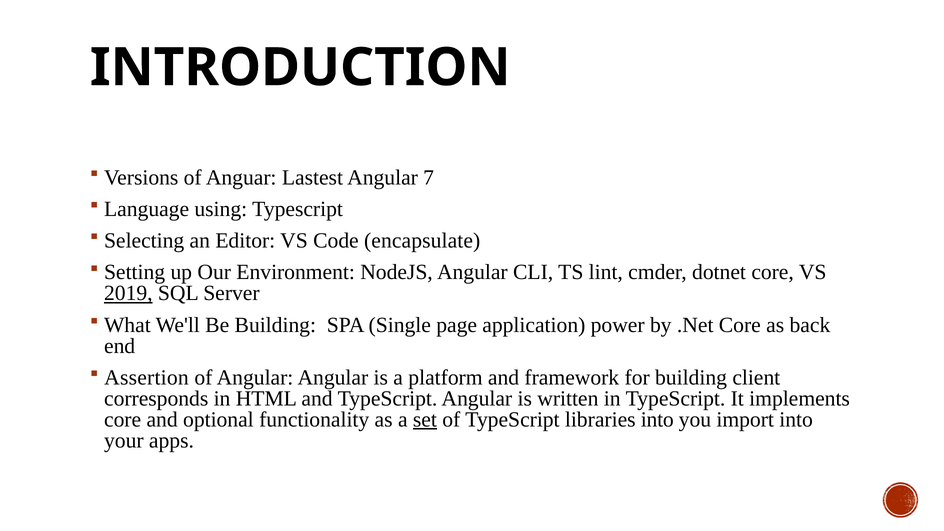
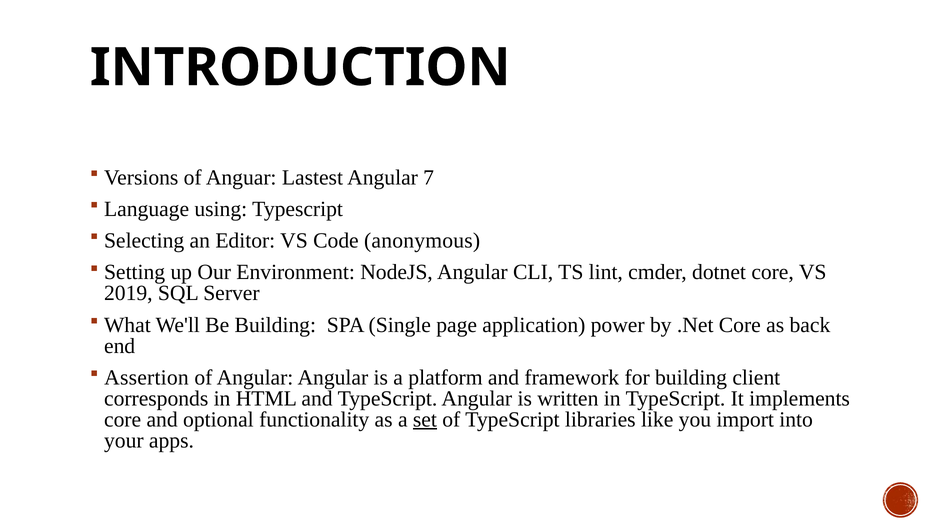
encapsulate: encapsulate -> anonymous
2019 underline: present -> none
libraries into: into -> like
